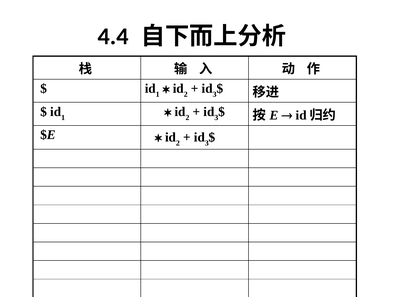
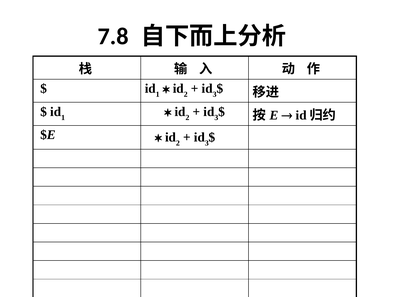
4.4: 4.4 -> 7.8
